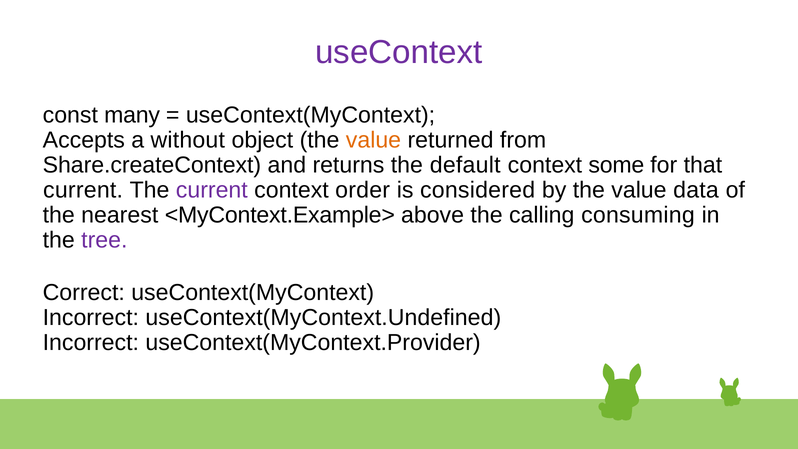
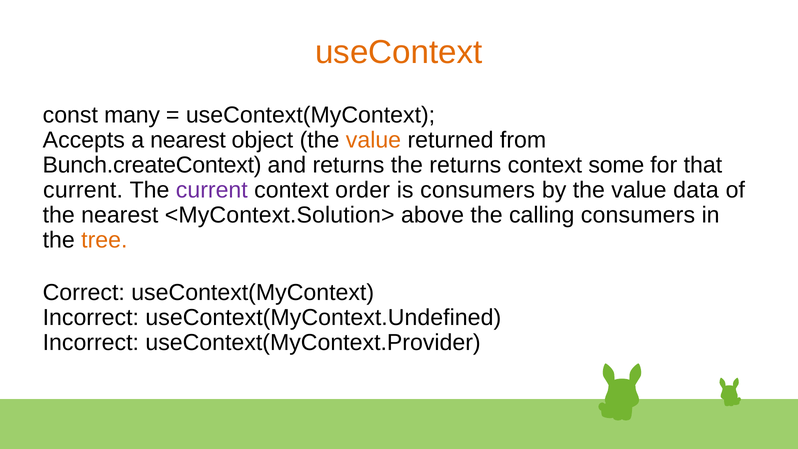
useContext colour: purple -> orange
a without: without -> nearest
Share.createContext: Share.createContext -> Bunch.createContext
the default: default -> returns
is considered: considered -> consumers
<MyContext.Example>: <MyContext.Example> -> <MyContext.Solution>
calling consuming: consuming -> consumers
tree colour: purple -> orange
